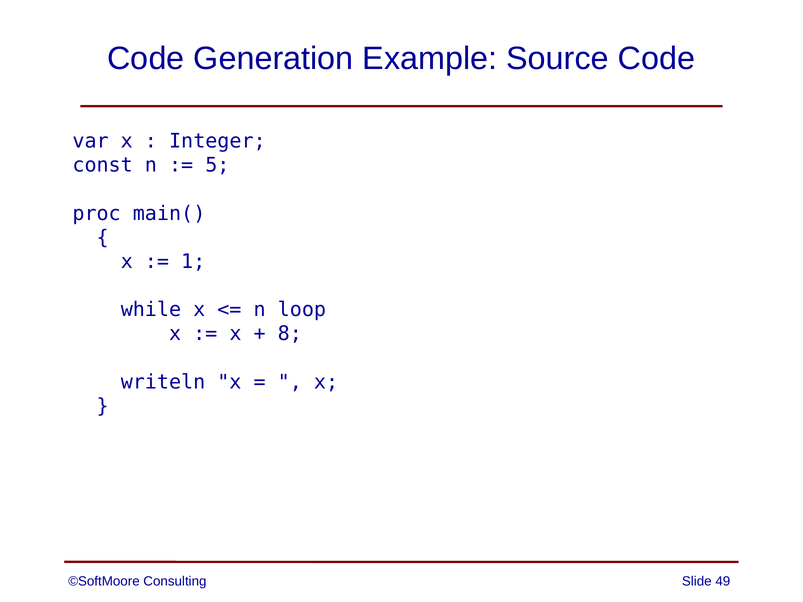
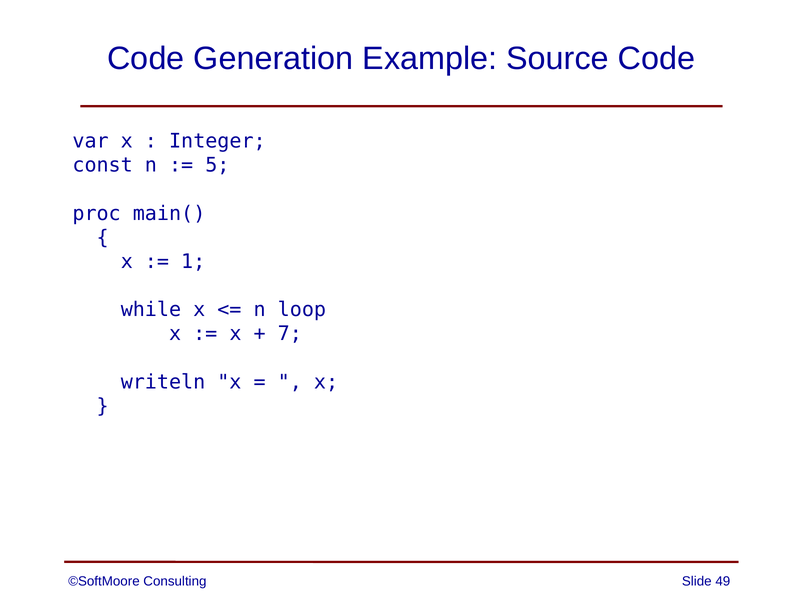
8: 8 -> 7
